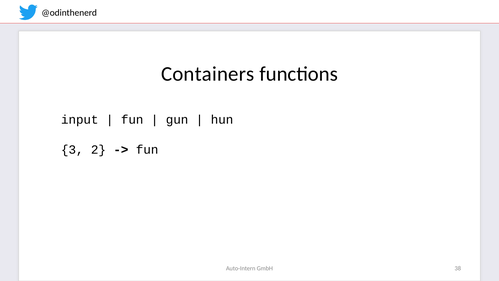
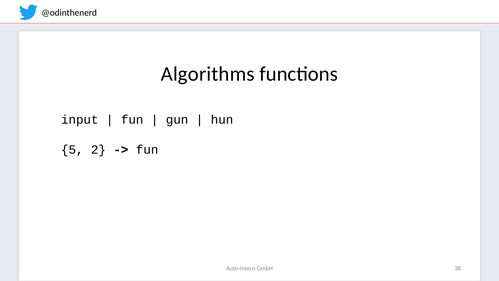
Containers: Containers -> Algorithms
3: 3 -> 5
